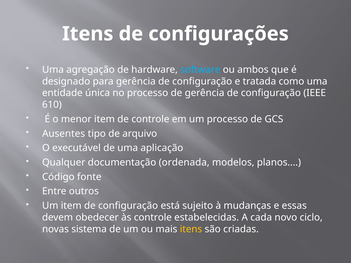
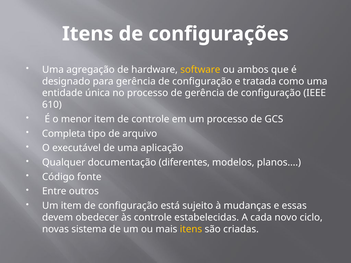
software colour: light blue -> yellow
Ausentes: Ausentes -> Completa
ordenada: ordenada -> diferentes
